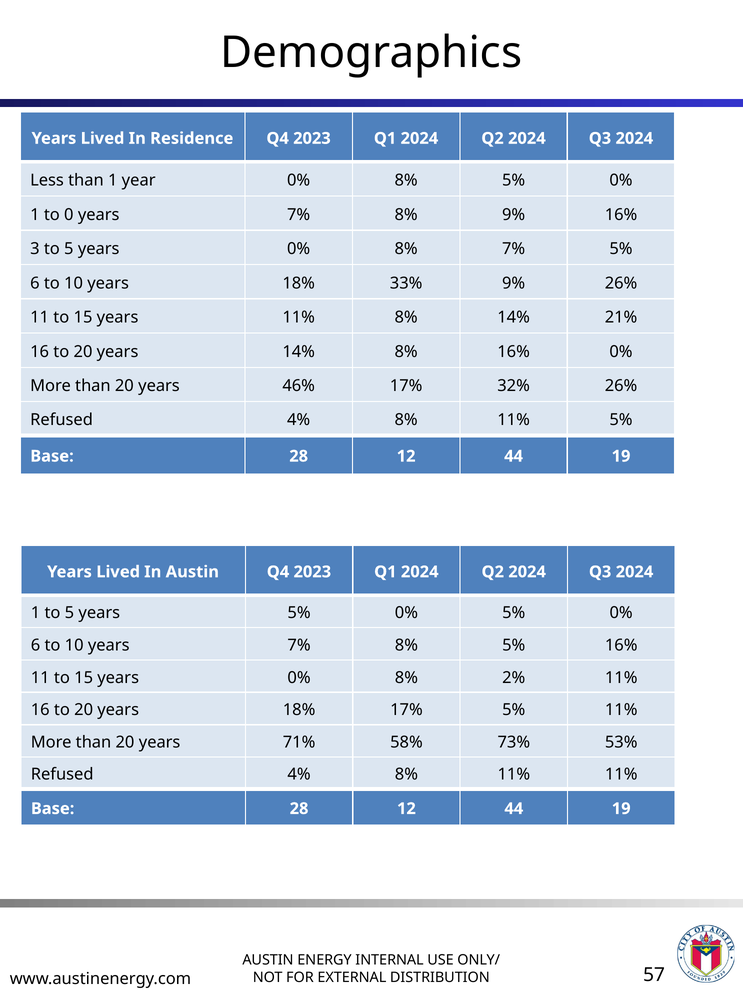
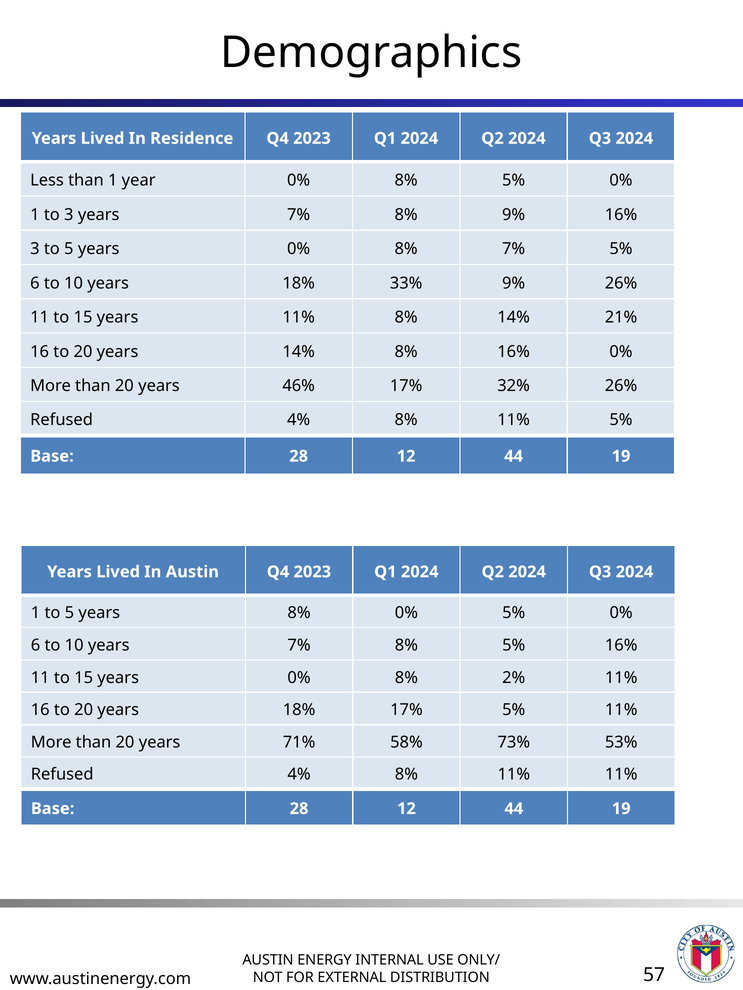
to 0: 0 -> 3
years 5%: 5% -> 8%
